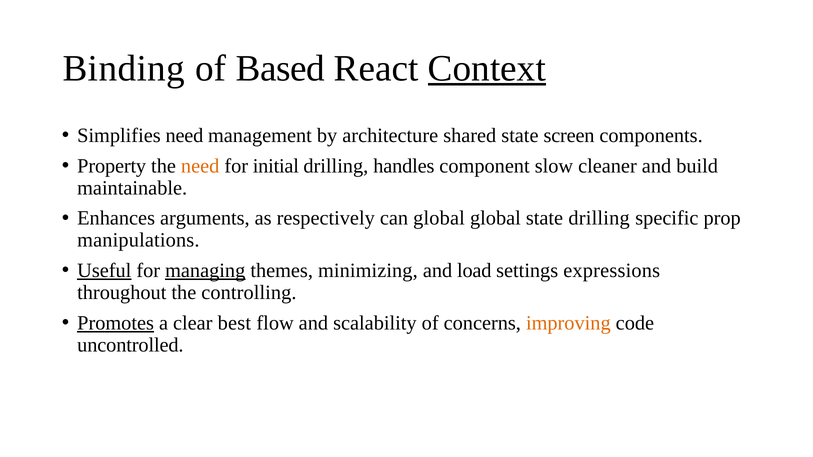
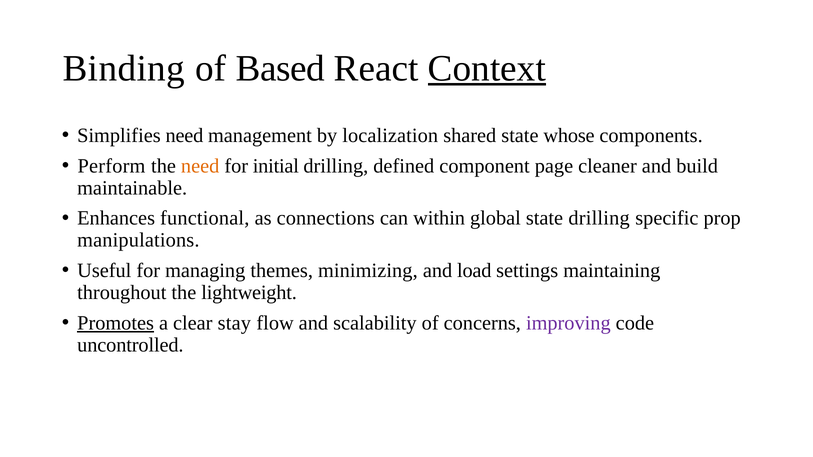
architecture: architecture -> localization
screen: screen -> whose
Property: Property -> Perform
handles: handles -> defined
slow: slow -> page
arguments: arguments -> functional
respectively: respectively -> connections
can global: global -> within
Useful underline: present -> none
managing underline: present -> none
expressions: expressions -> maintaining
controlling: controlling -> lightweight
best: best -> stay
improving colour: orange -> purple
